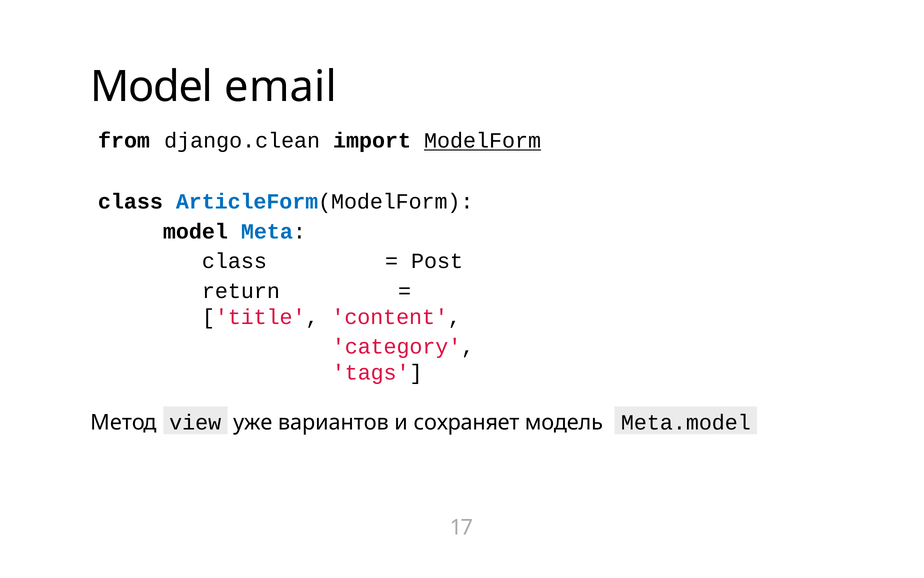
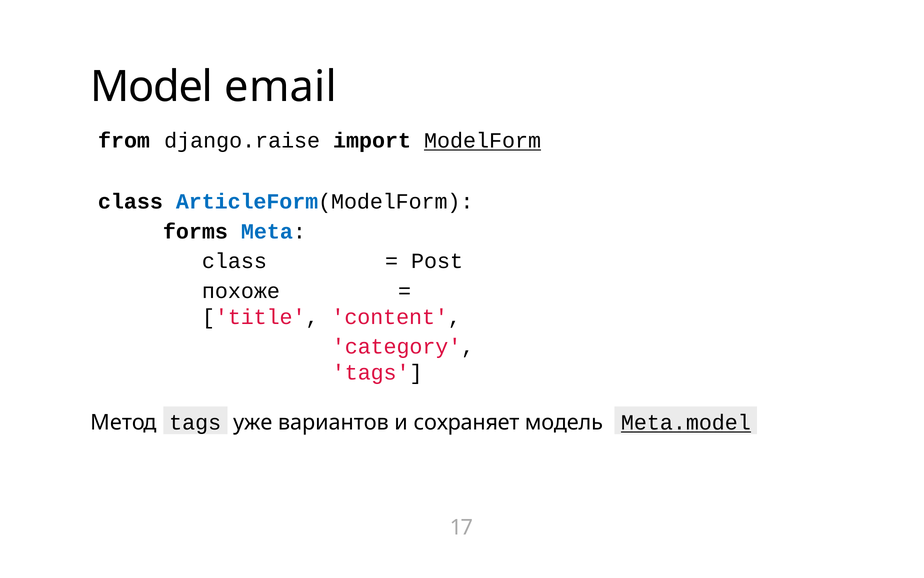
django.clean: django.clean -> django.raise
model at (195, 231): model -> forms
return: return -> похоже
Метод view: view -> tags
Meta.model underline: none -> present
